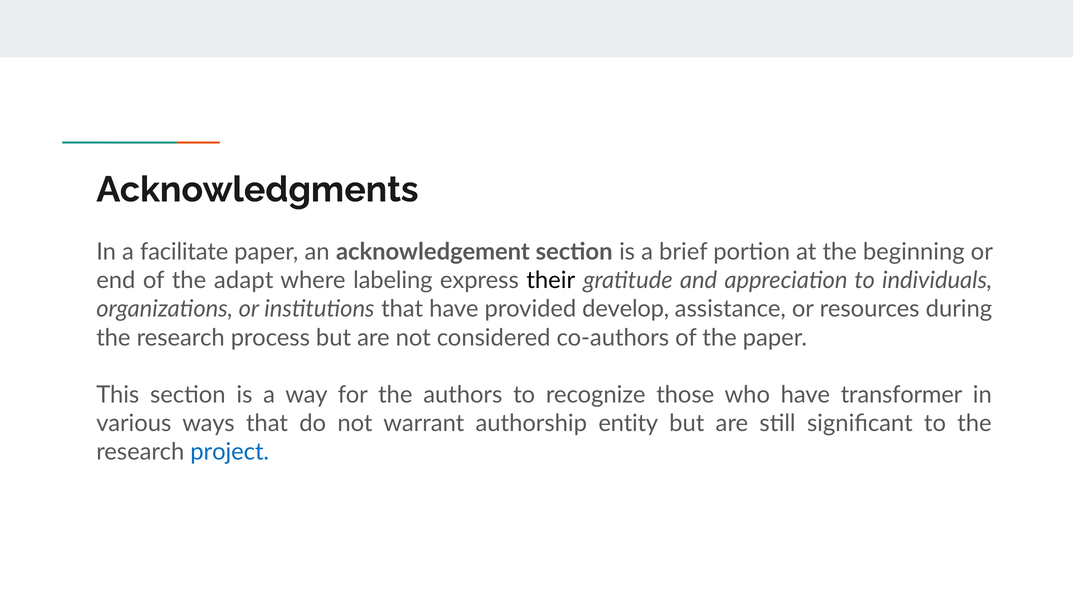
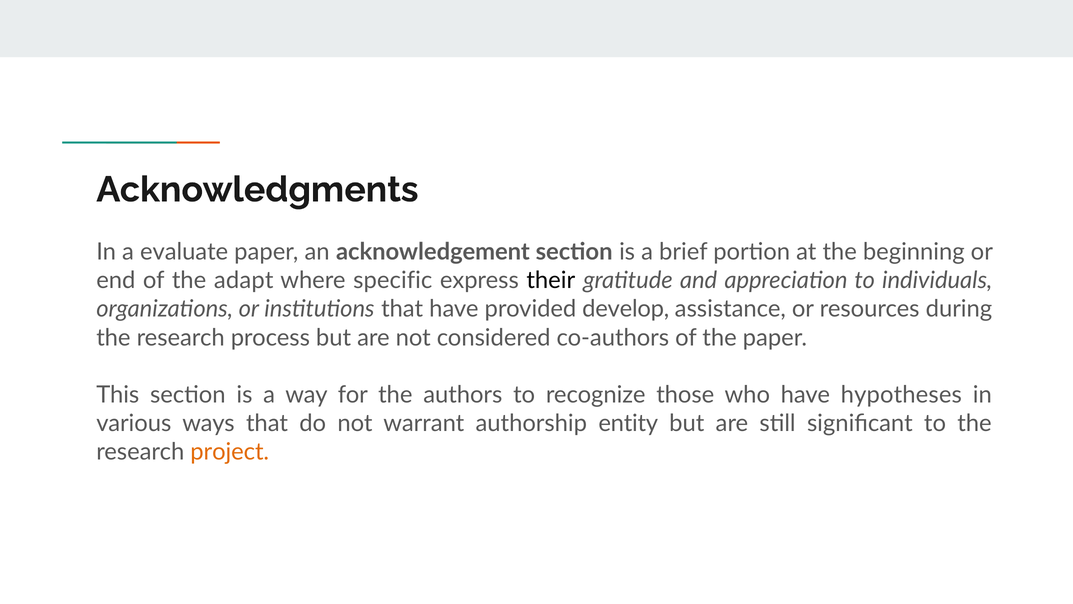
facilitate: facilitate -> evaluate
labeling: labeling -> specific
transformer: transformer -> hypotheses
project colour: blue -> orange
